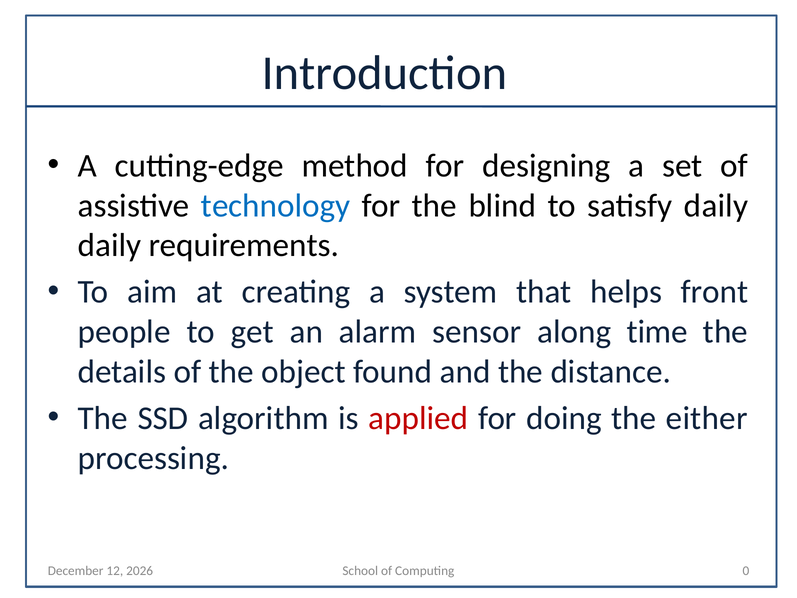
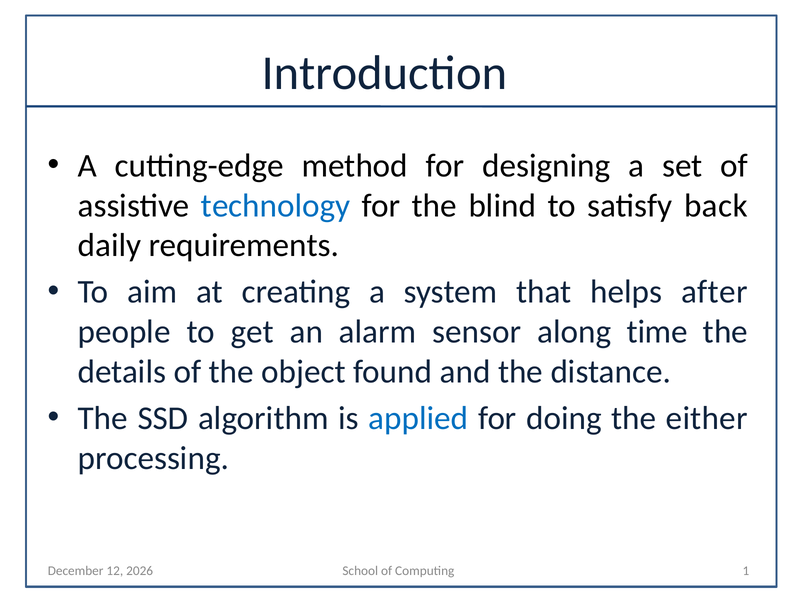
satisfy daily: daily -> back
front: front -> after
applied colour: red -> blue
0: 0 -> 1
